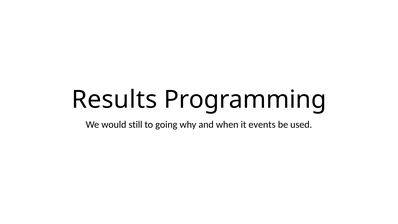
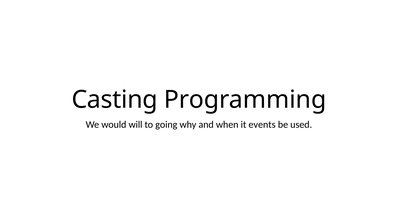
Results: Results -> Casting
still: still -> will
